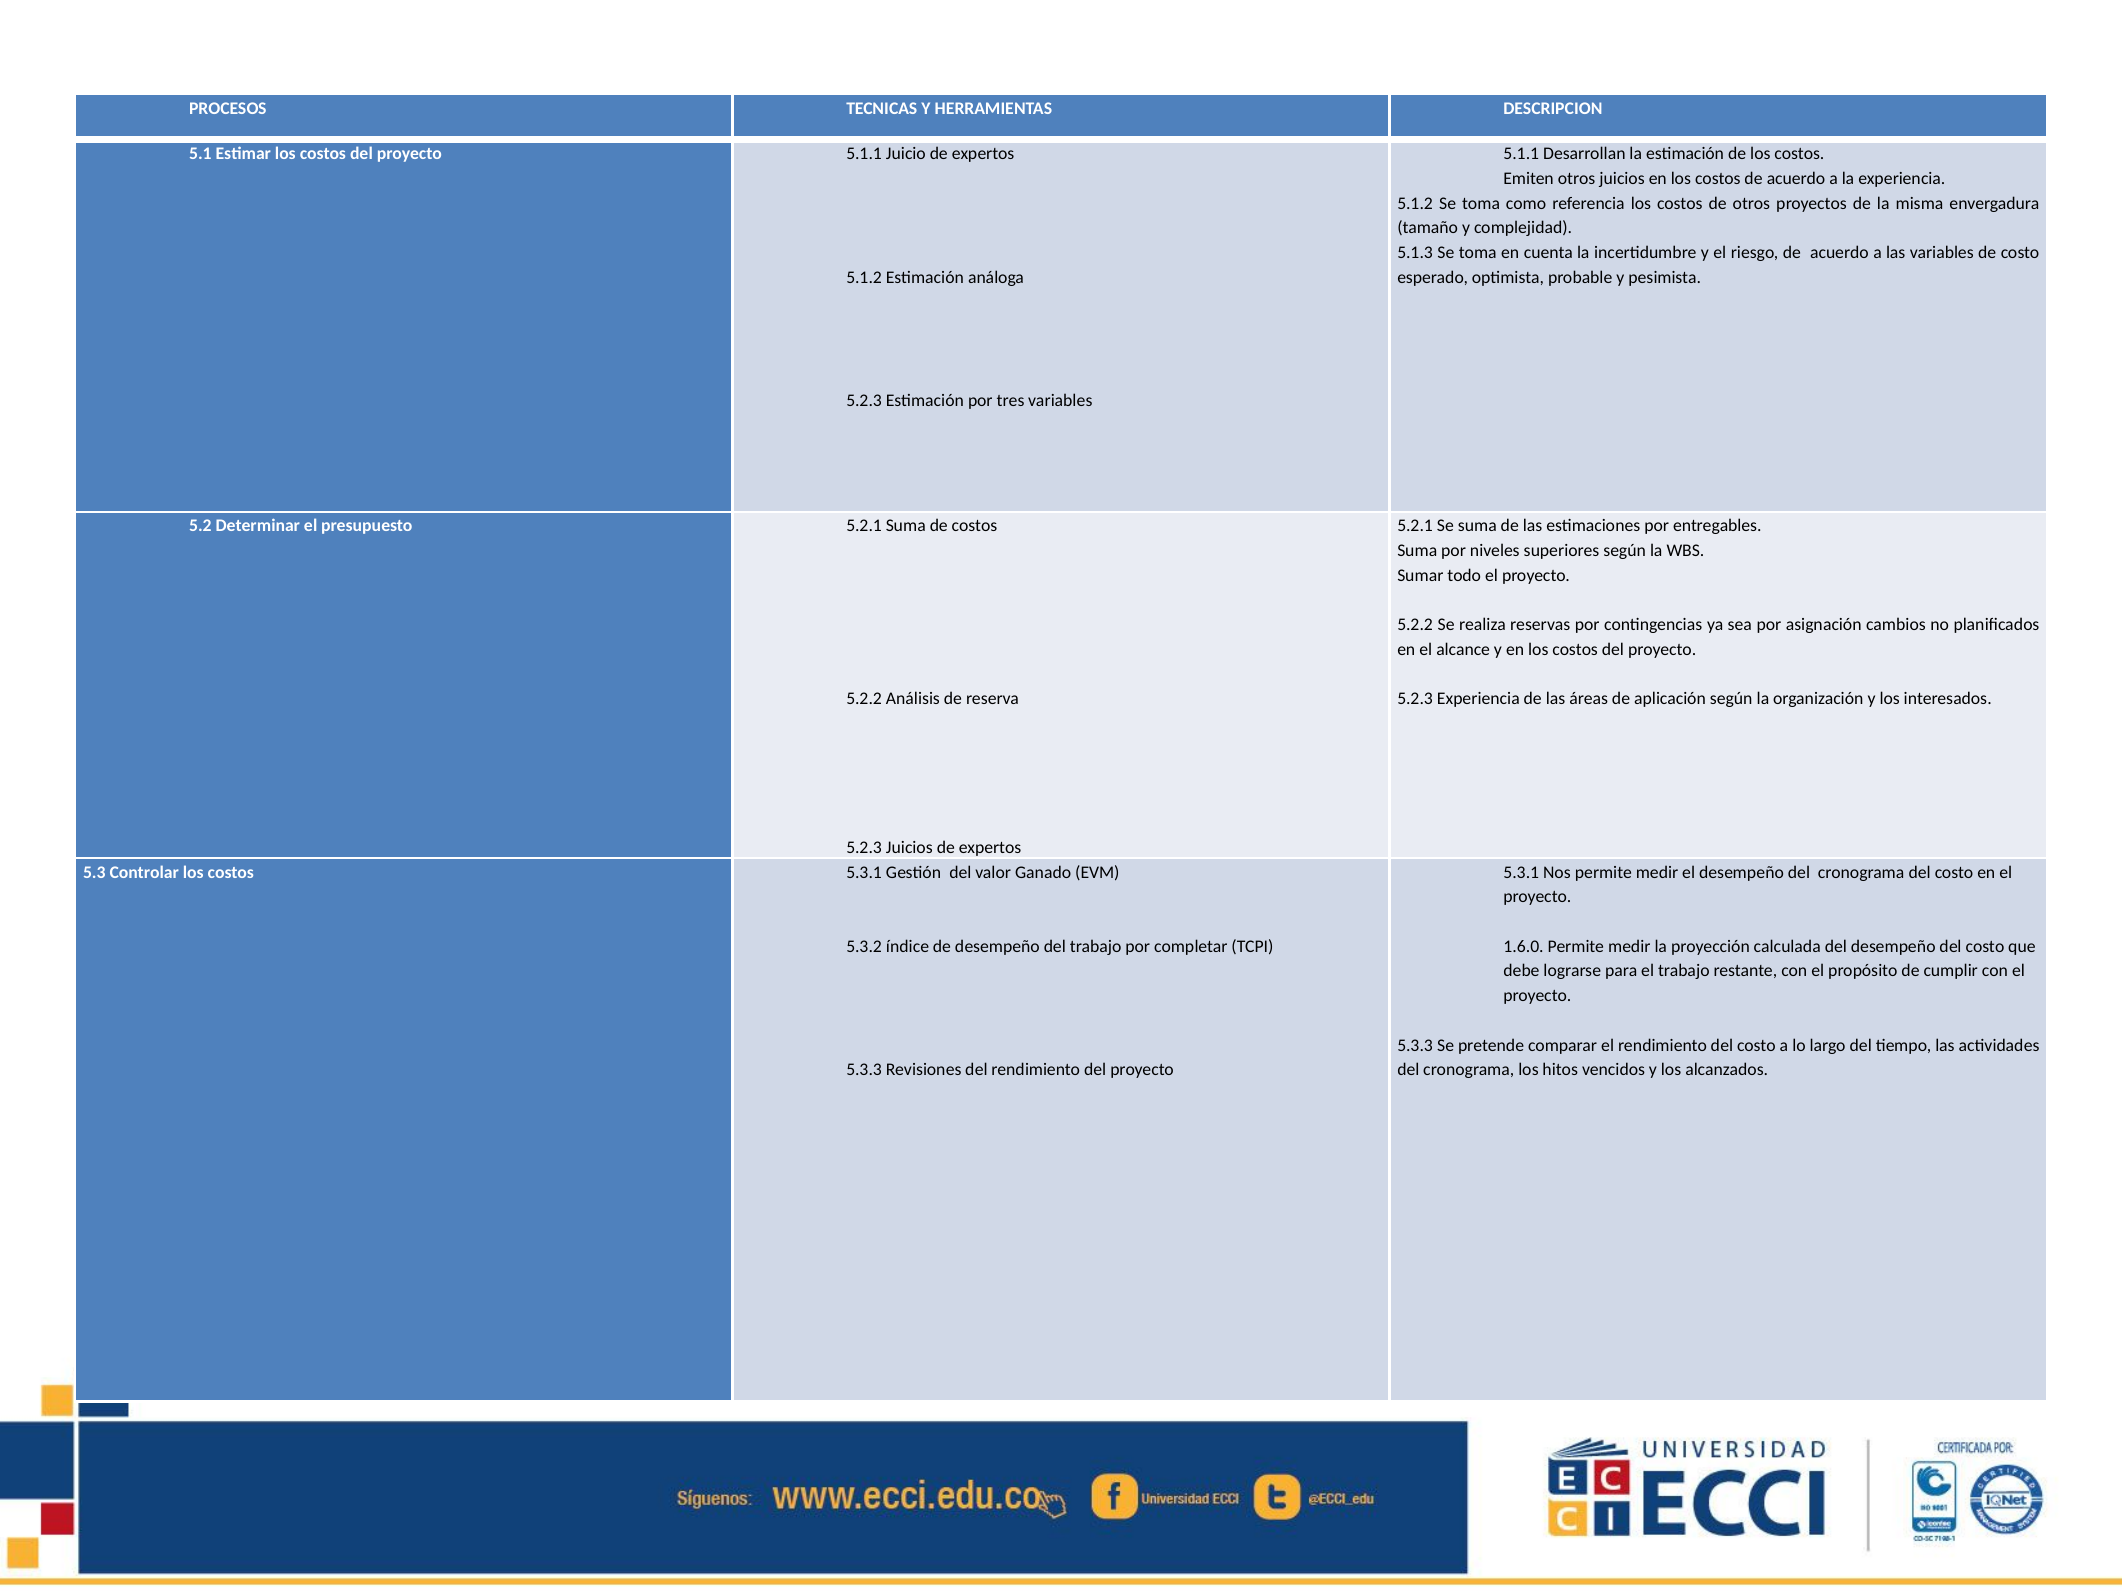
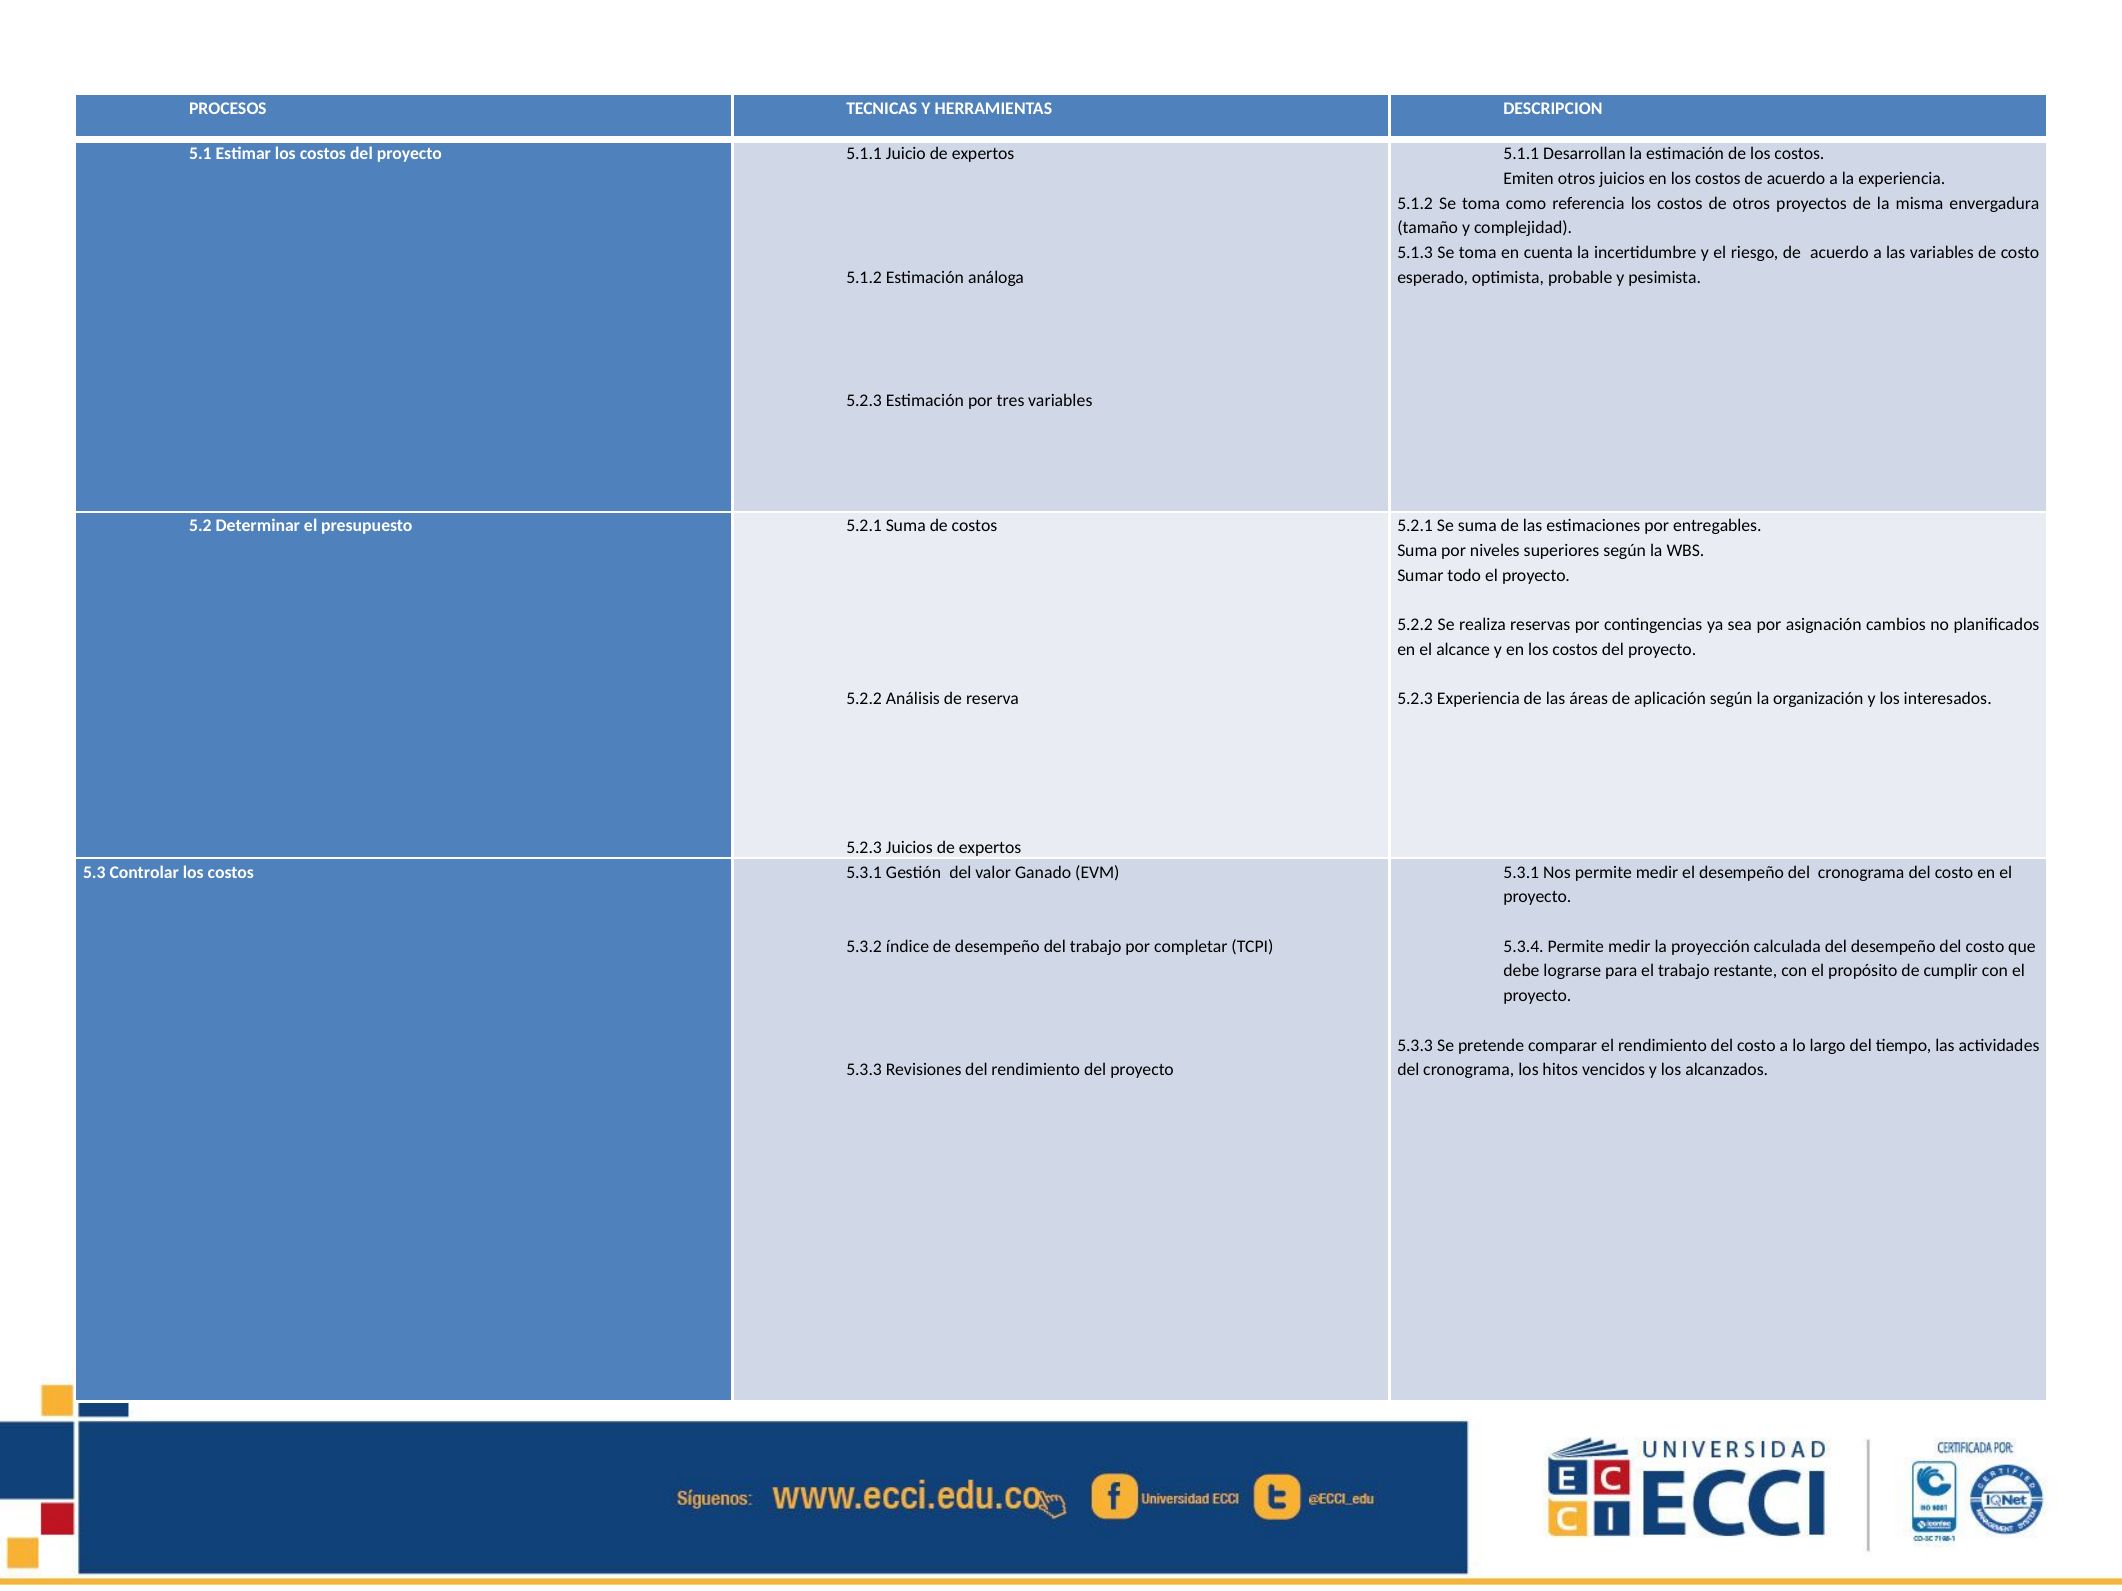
1.6.0: 1.6.0 -> 5.3.4
